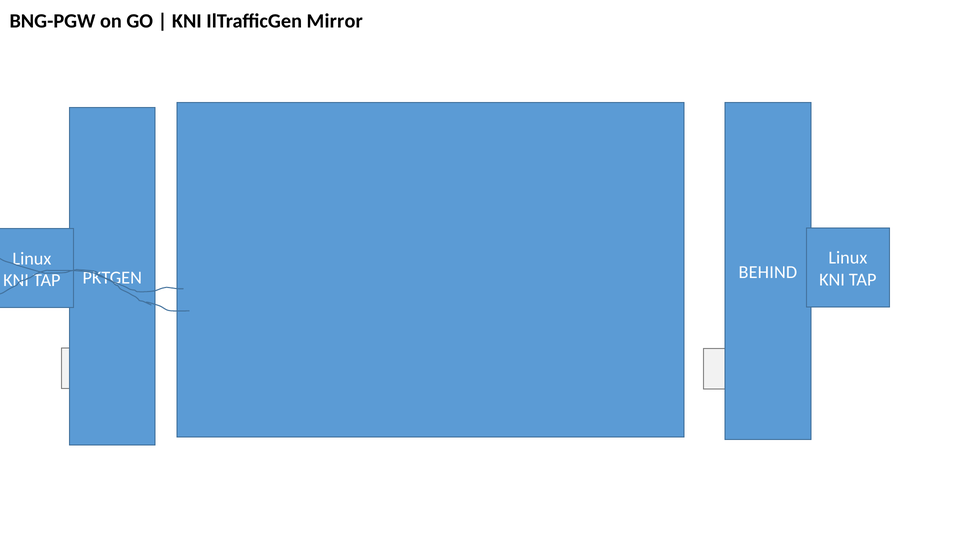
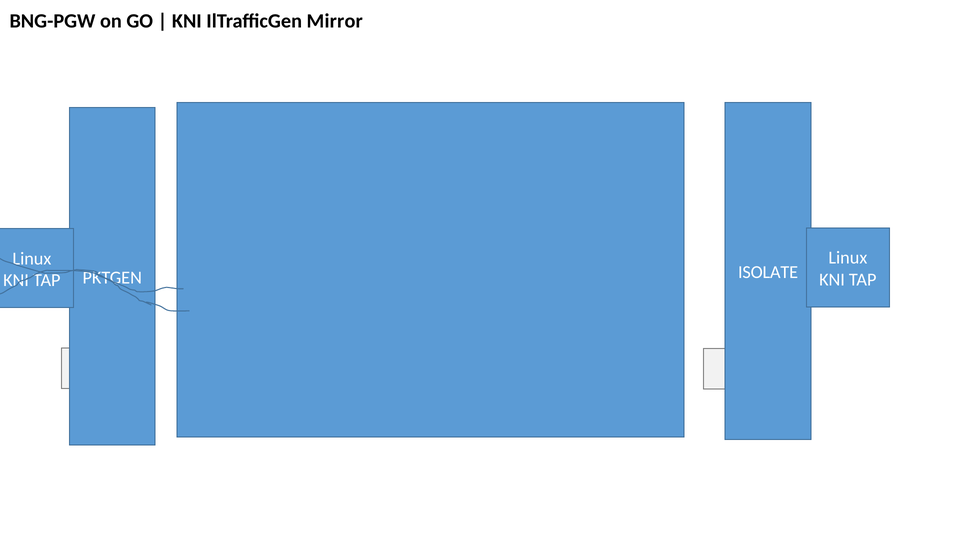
BEHIND: BEHIND -> ISOLATE
